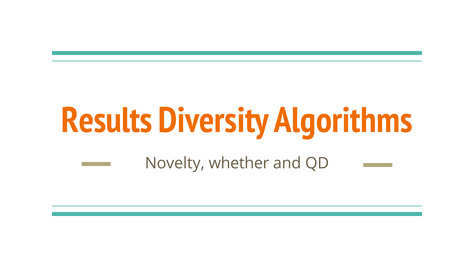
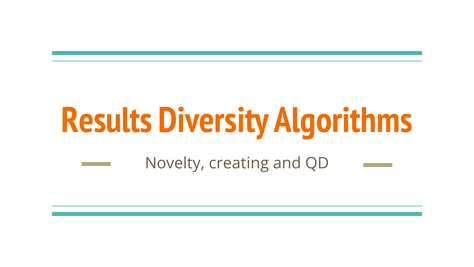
whether: whether -> creating
